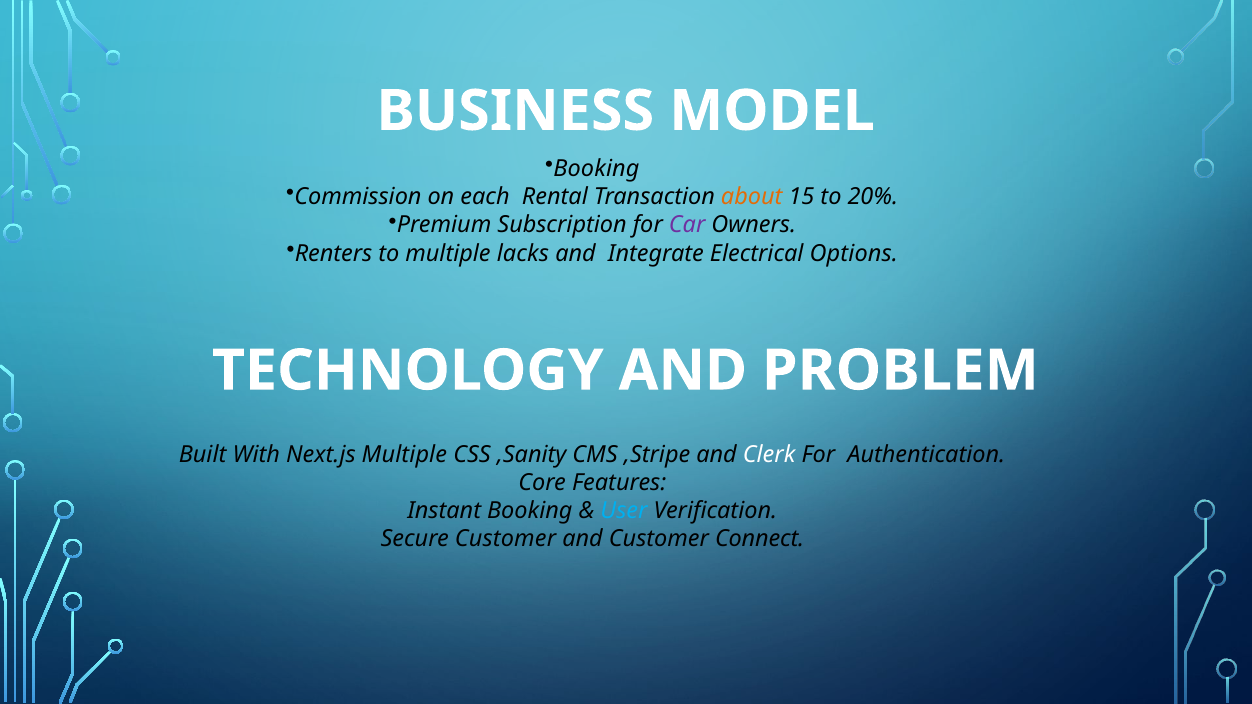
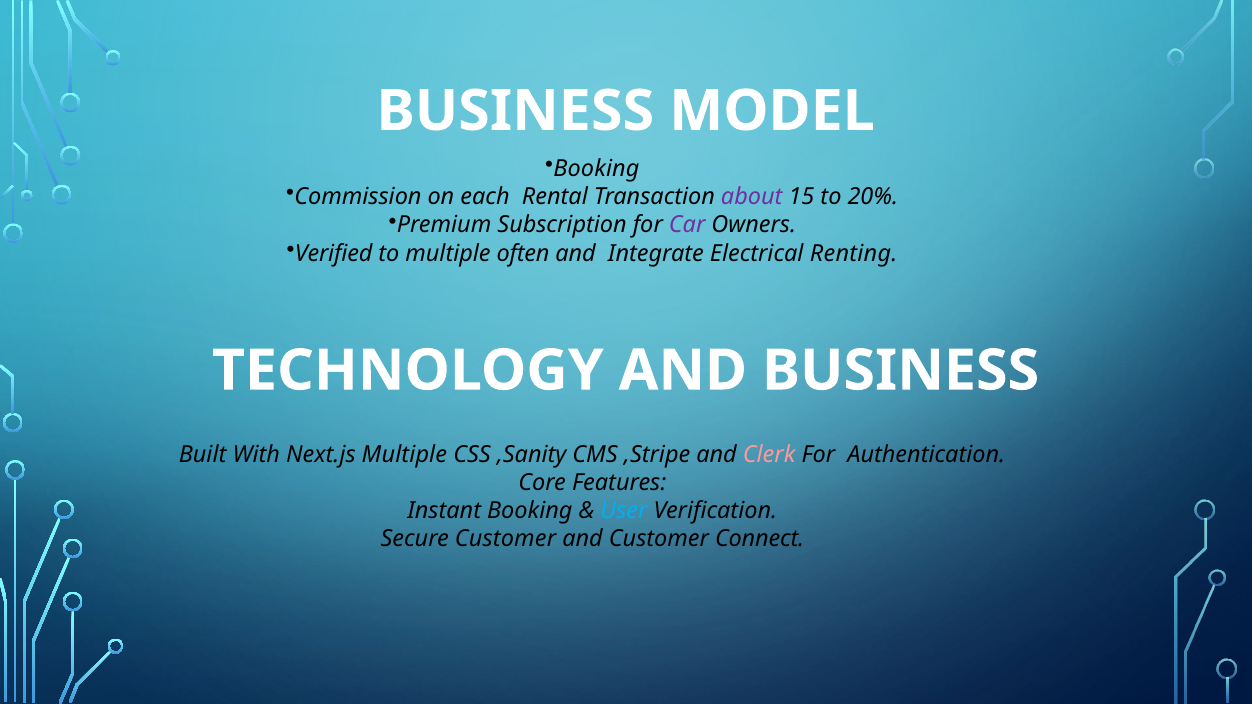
about colour: orange -> purple
Renters: Renters -> Verified
lacks: lacks -> often
Options: Options -> Renting
AND PROBLEM: PROBLEM -> BUSINESS
Clerk colour: white -> pink
